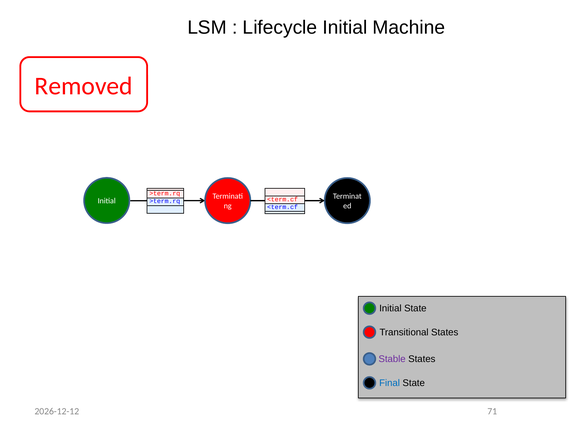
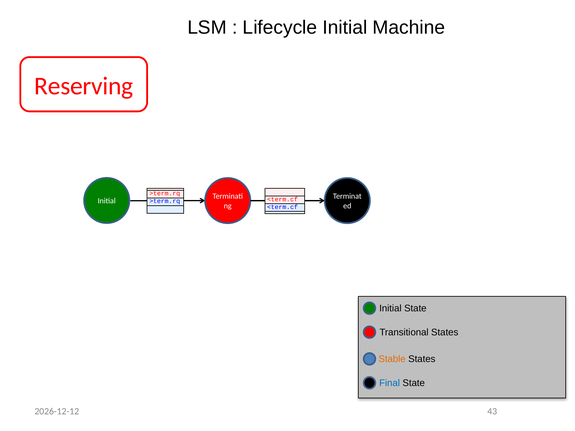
Removed: Removed -> Reserving
Stable colour: purple -> orange
71: 71 -> 43
